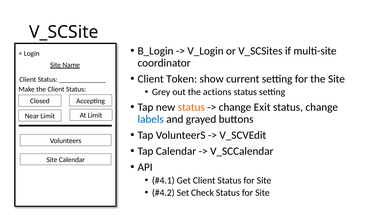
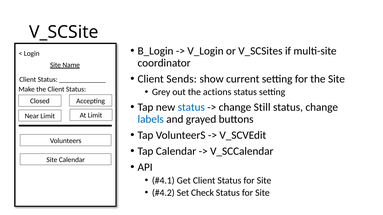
Token: Token -> Sends
status at (191, 107) colour: orange -> blue
Exit: Exit -> Still
